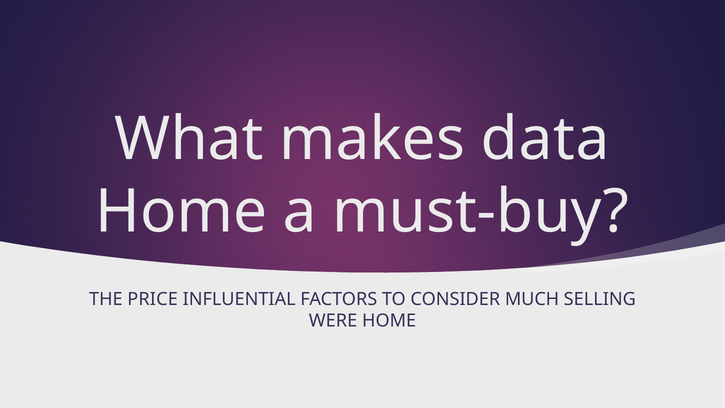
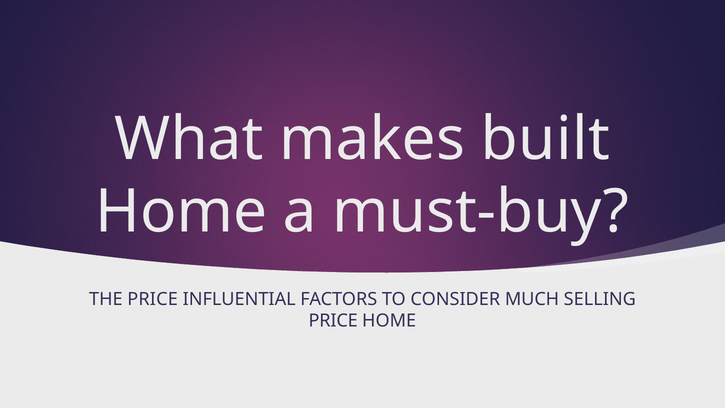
data: data -> built
WERE at (333, 321): WERE -> PRICE
